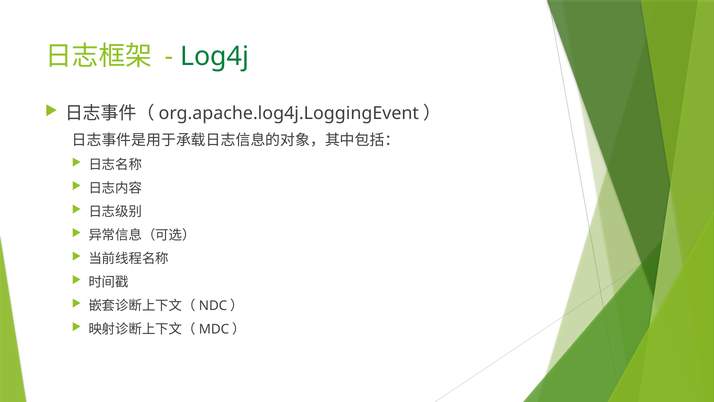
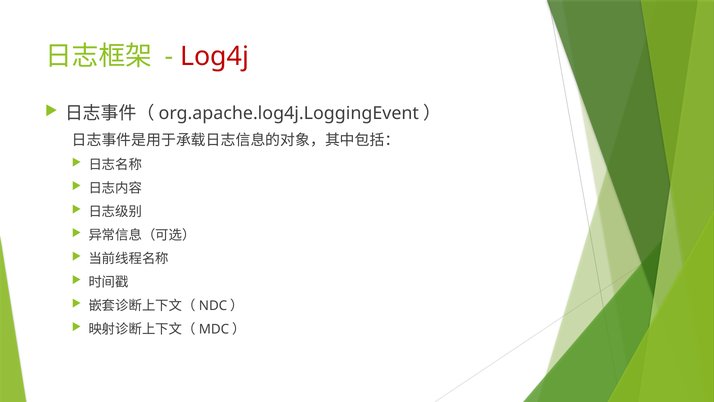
Log4j colour: green -> red
